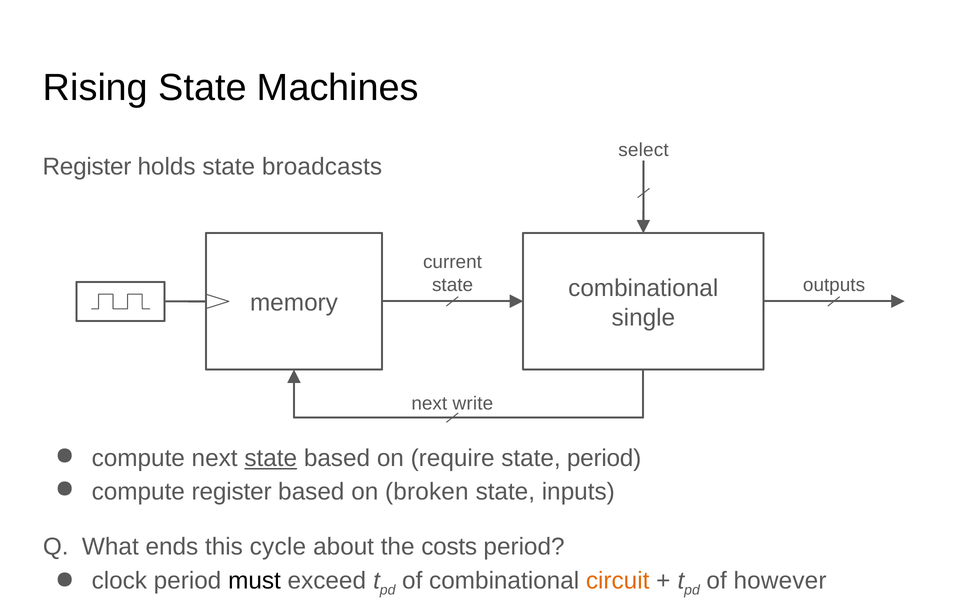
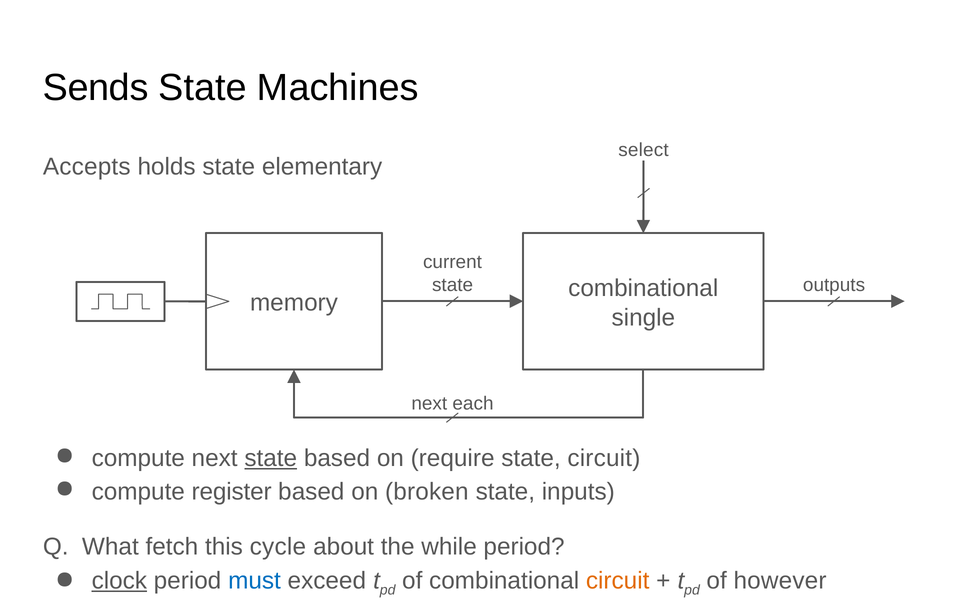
Rising: Rising -> Sends
Register at (87, 167): Register -> Accepts
broadcasts: broadcasts -> elementary
write: write -> each
state period: period -> circuit
ends: ends -> fetch
costs: costs -> while
clock underline: none -> present
must colour: black -> blue
